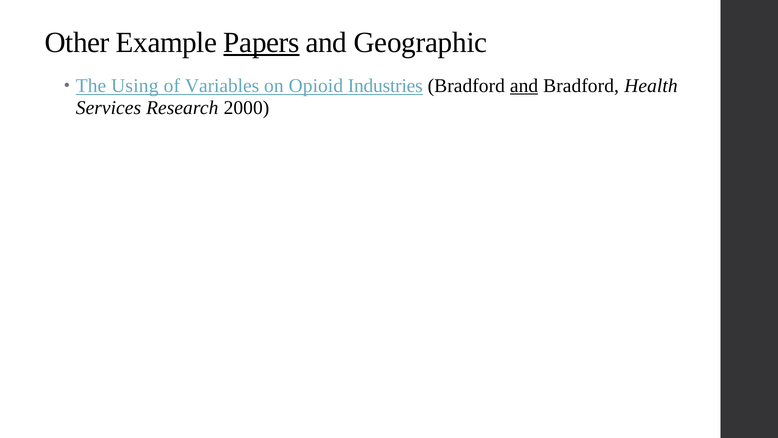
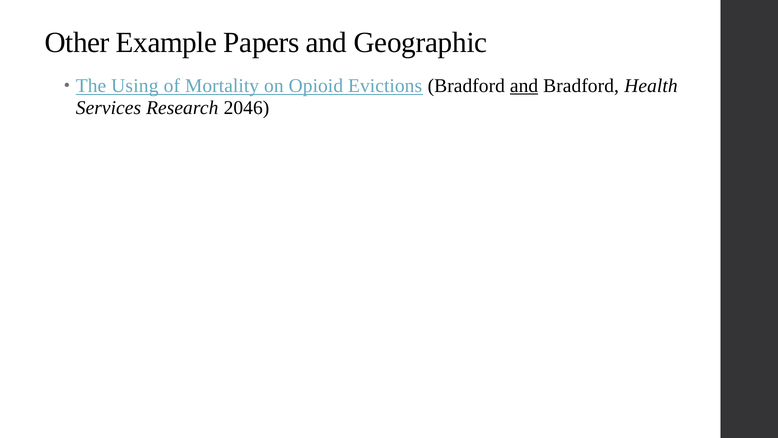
Papers underline: present -> none
Variables: Variables -> Mortality
Industries: Industries -> Evictions
2000: 2000 -> 2046
